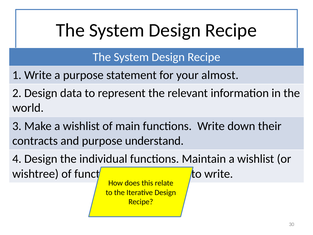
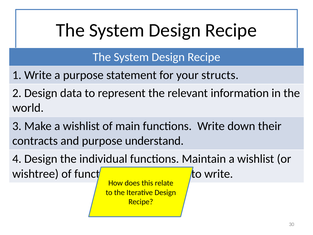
almost: almost -> structs
